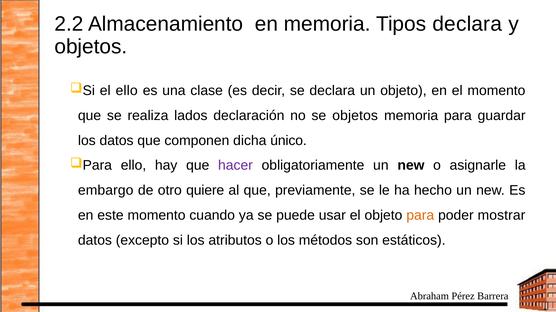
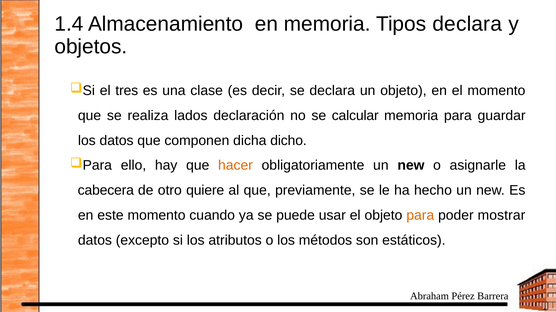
2.2: 2.2 -> 1.4
el ello: ello -> tres
se objetos: objetos -> calcular
único: único -> dicho
hacer colour: purple -> orange
embargo: embargo -> cabecera
